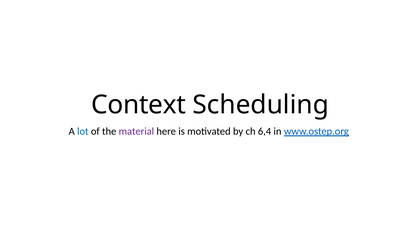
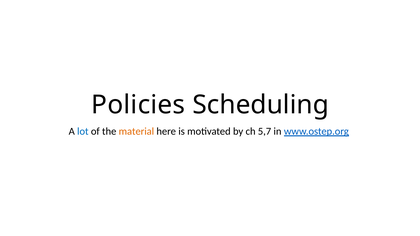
Context: Context -> Policies
material colour: purple -> orange
6,4: 6,4 -> 5,7
